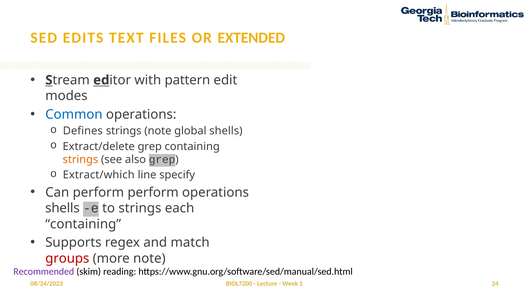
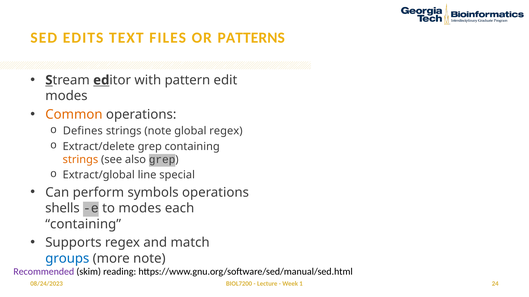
EXTENDED: EXTENDED -> PATTERNS
Common colour: blue -> orange
global shells: shells -> regex
Extract/which: Extract/which -> Extract/global
specify: specify -> special
perform perform: perform -> symbols
to strings: strings -> modes
groups colour: red -> blue
